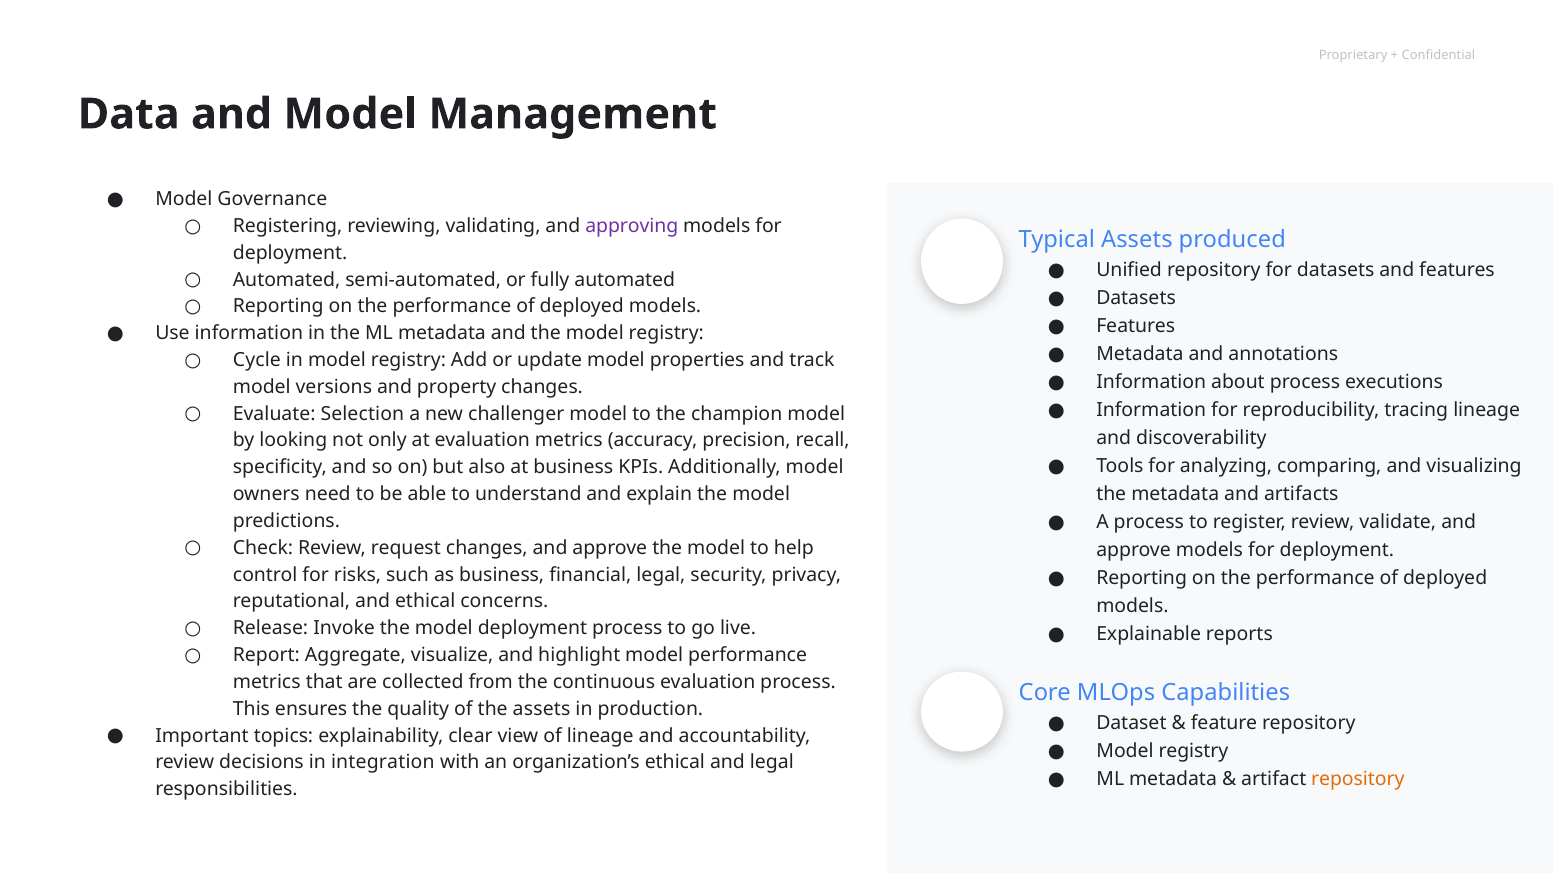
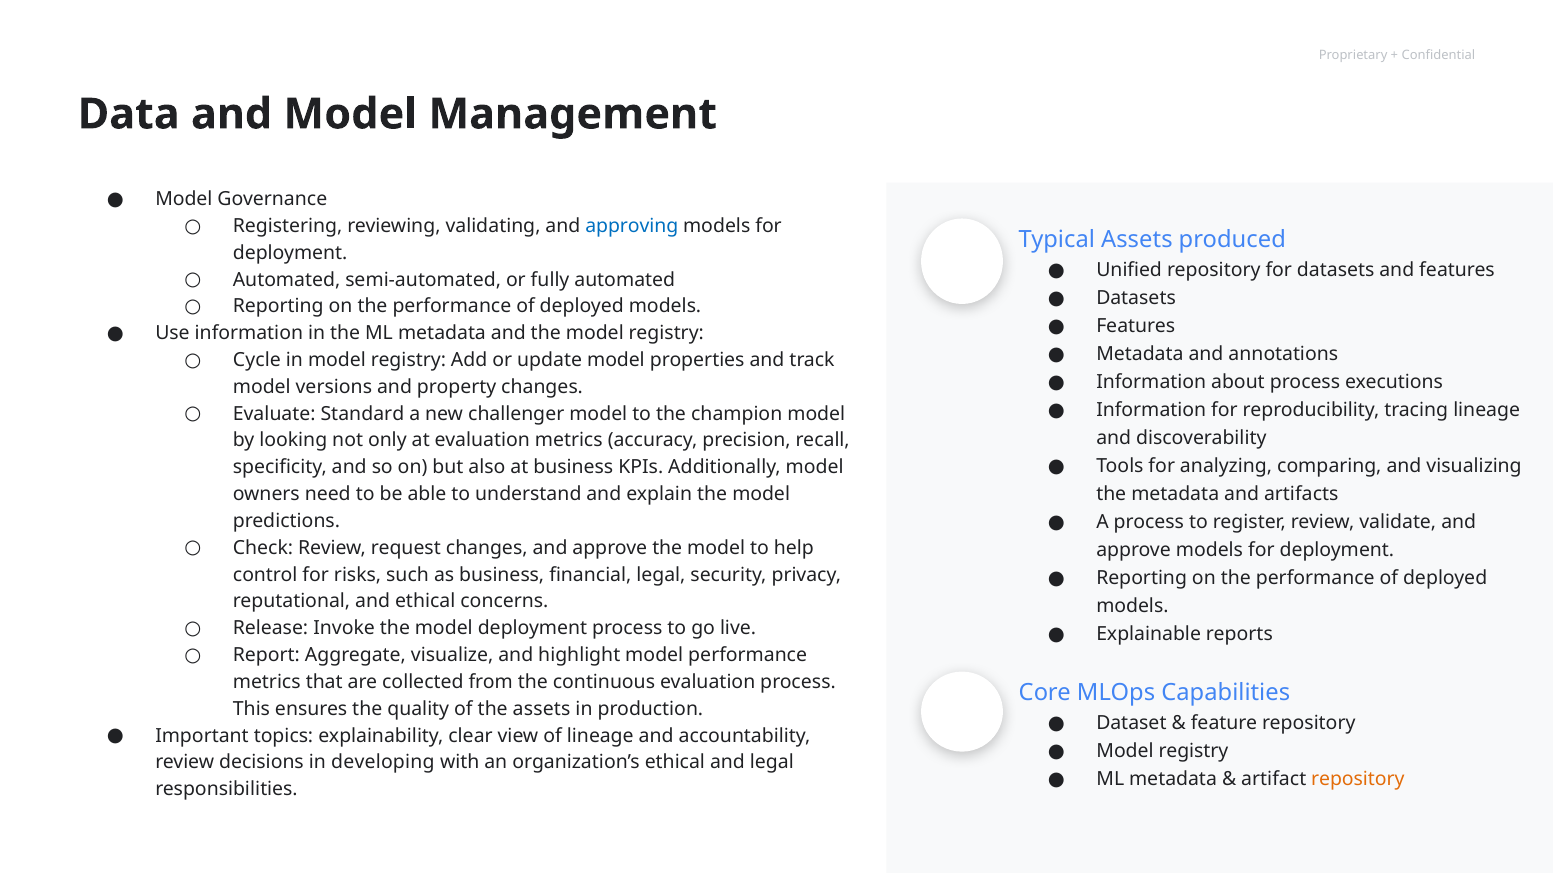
approving colour: purple -> blue
Selection: Selection -> Standard
integration: integration -> developing
